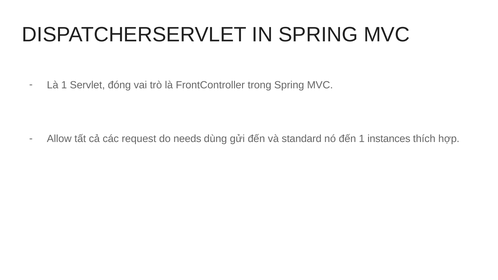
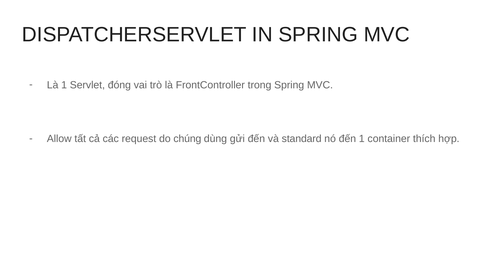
needs: needs -> chúng
instances: instances -> container
